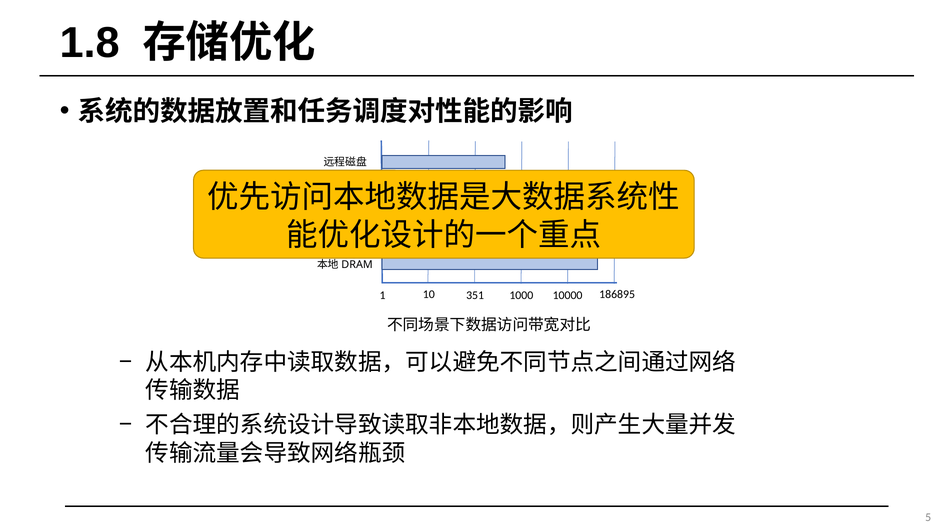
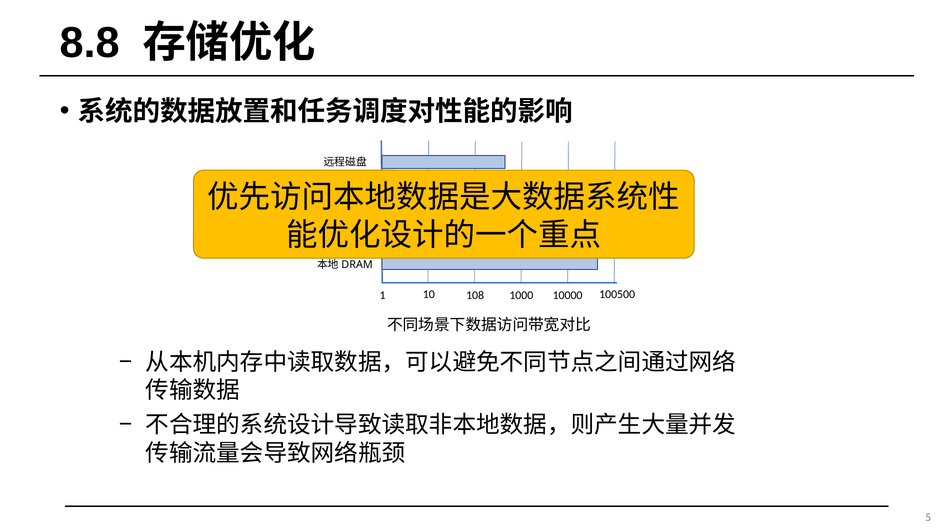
1.8: 1.8 -> 8.8
351: 351 -> 108
186895: 186895 -> 100500
